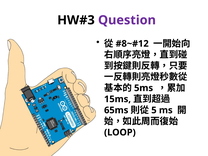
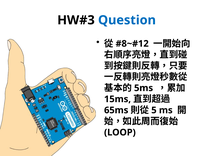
Question colour: purple -> blue
